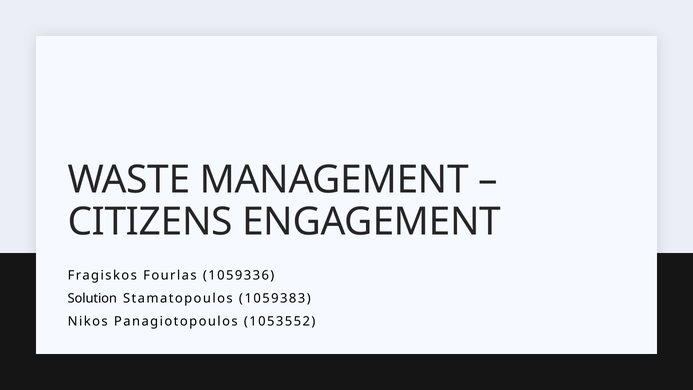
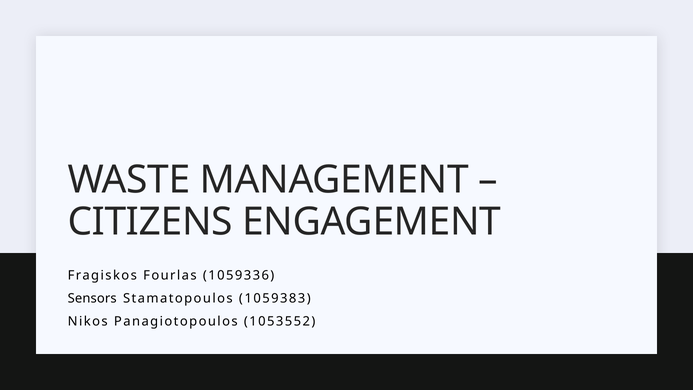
Solution: Solution -> Sensors
